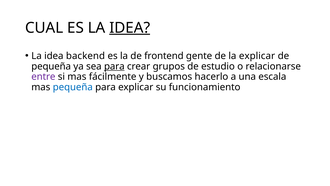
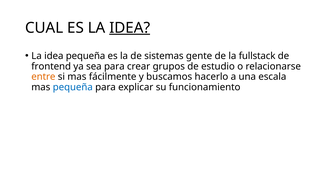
idea backend: backend -> pequeña
frontend: frontend -> sistemas
la explicar: explicar -> fullstack
pequeña at (51, 66): pequeña -> frontend
para at (114, 66) underline: present -> none
entre colour: purple -> orange
